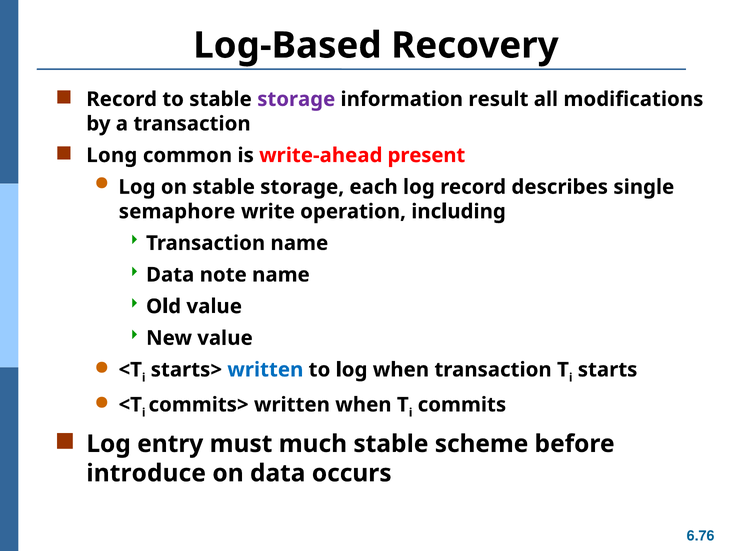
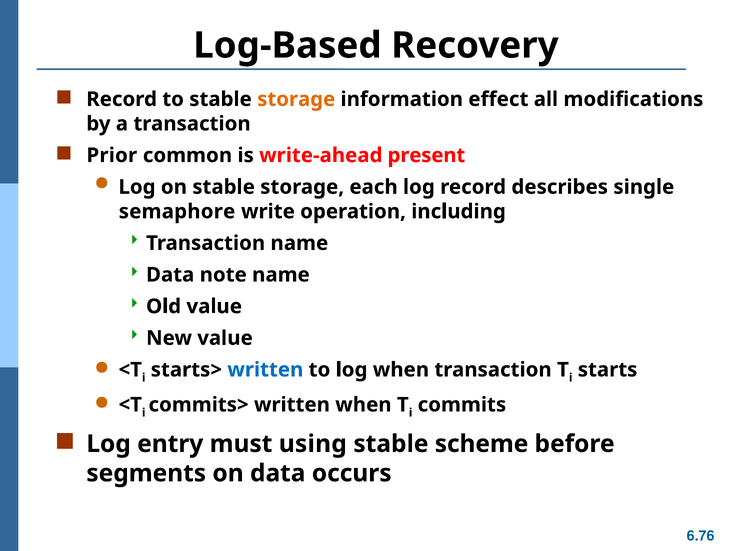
storage at (296, 99) colour: purple -> orange
result: result -> effect
Long: Long -> Prior
much: much -> using
introduce: introduce -> segments
